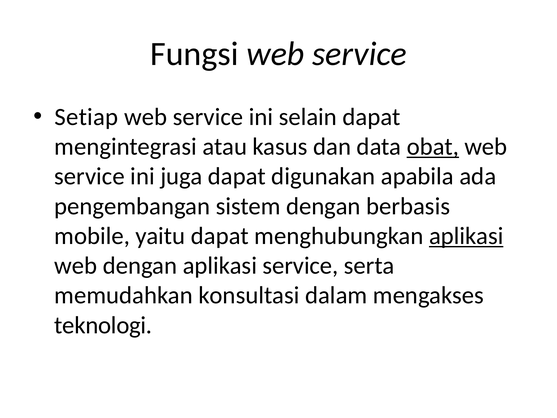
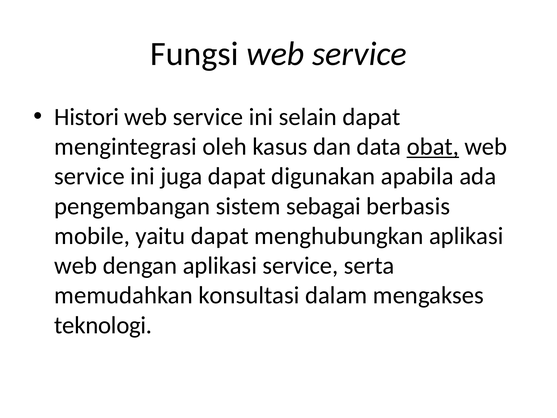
Setiap: Setiap -> Histori
atau: atau -> oleh
sistem dengan: dengan -> sebagai
aplikasi at (466, 236) underline: present -> none
